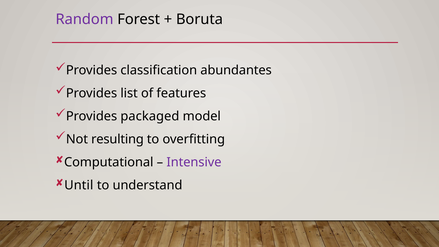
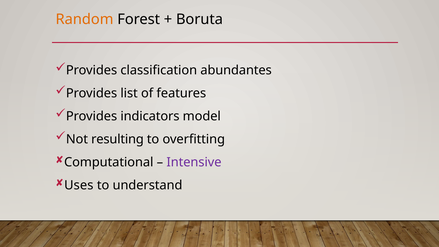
Random colour: purple -> orange
packaged: packaged -> indicators
Until: Until -> Uses
